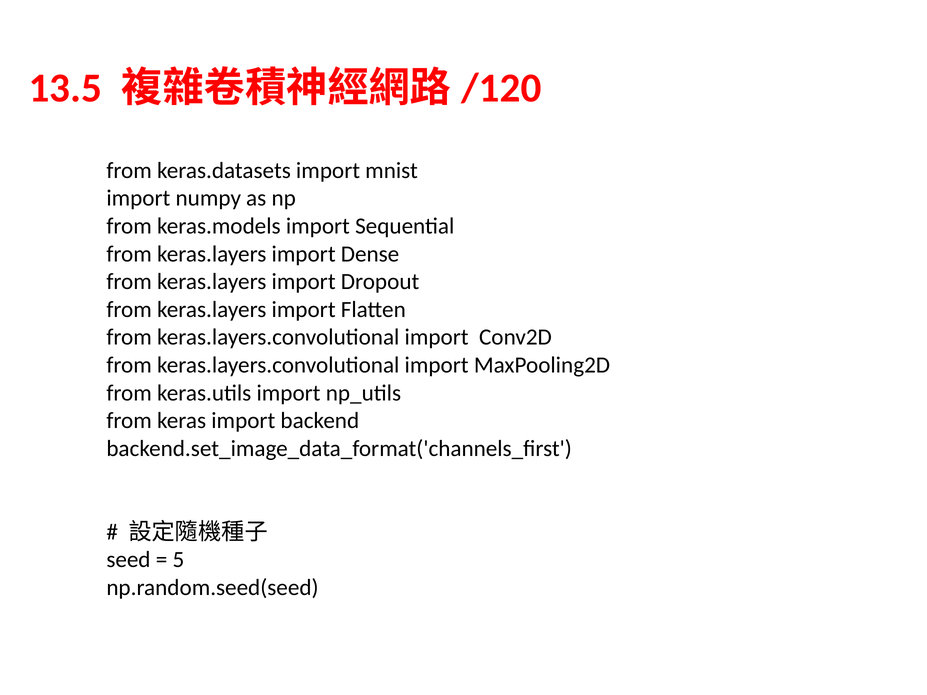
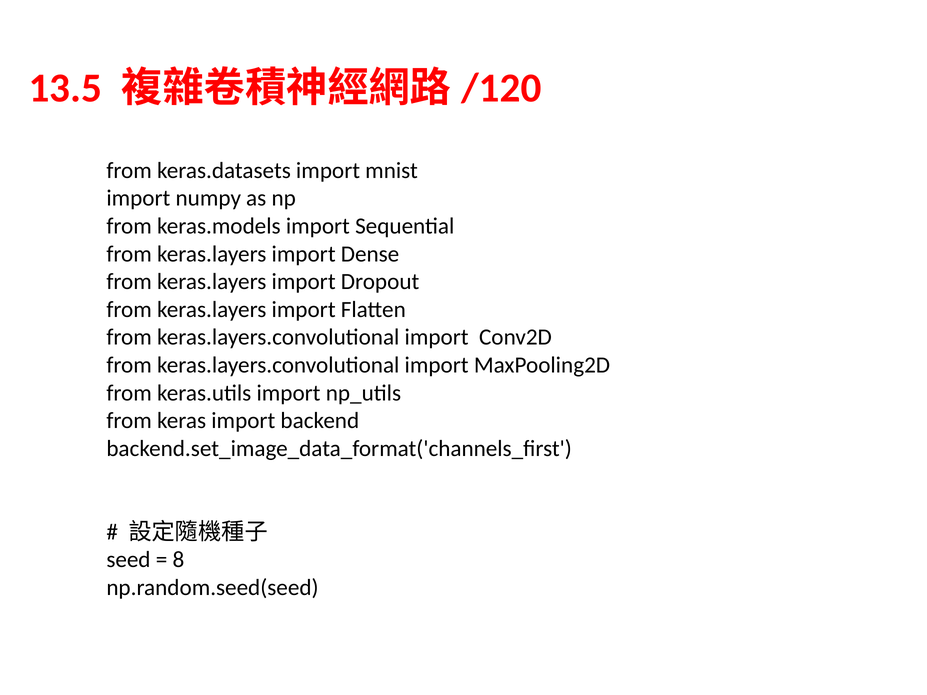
5: 5 -> 8
